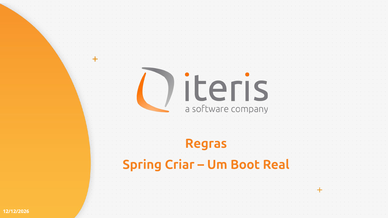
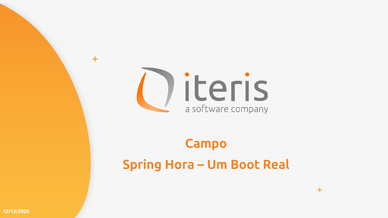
Regras: Regras -> Campo
Criar: Criar -> Hora
